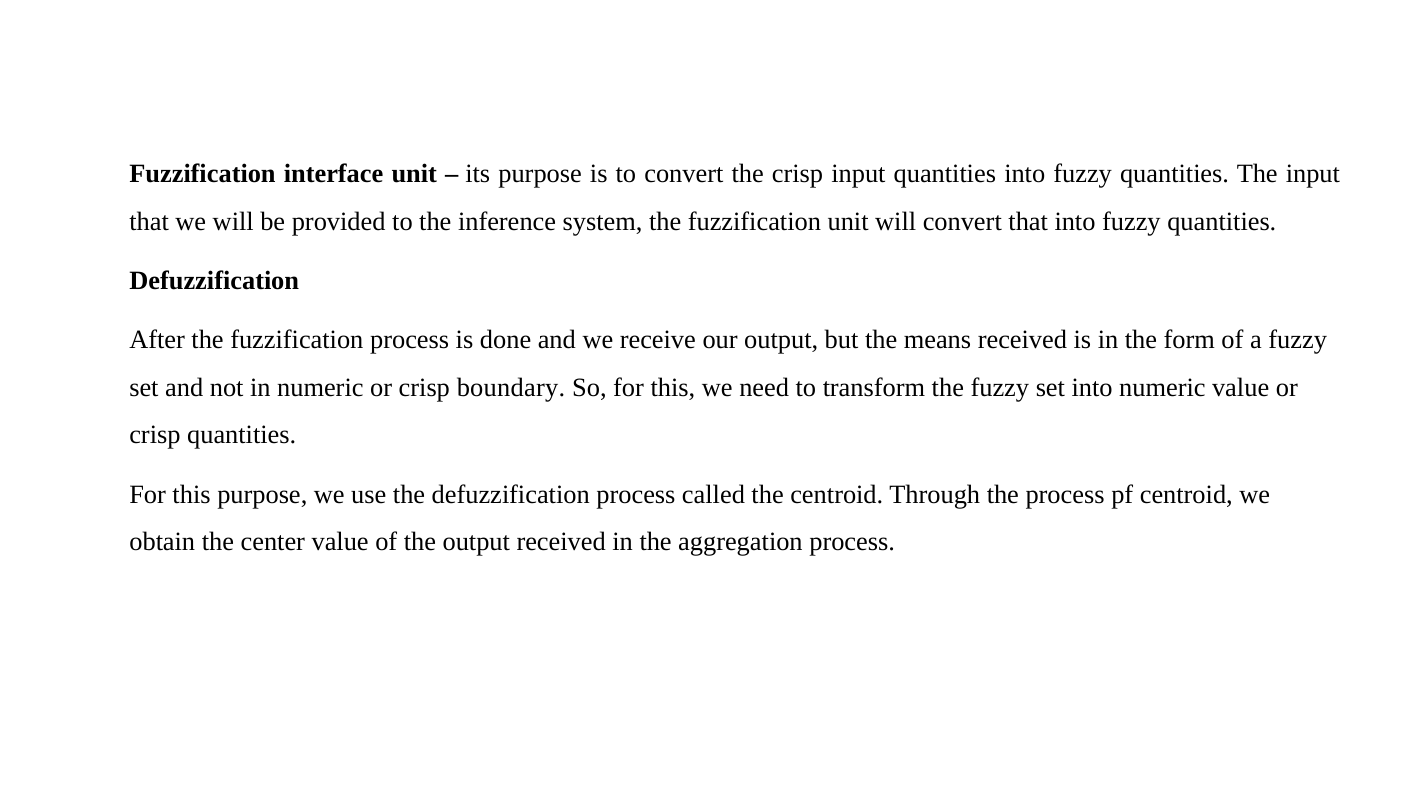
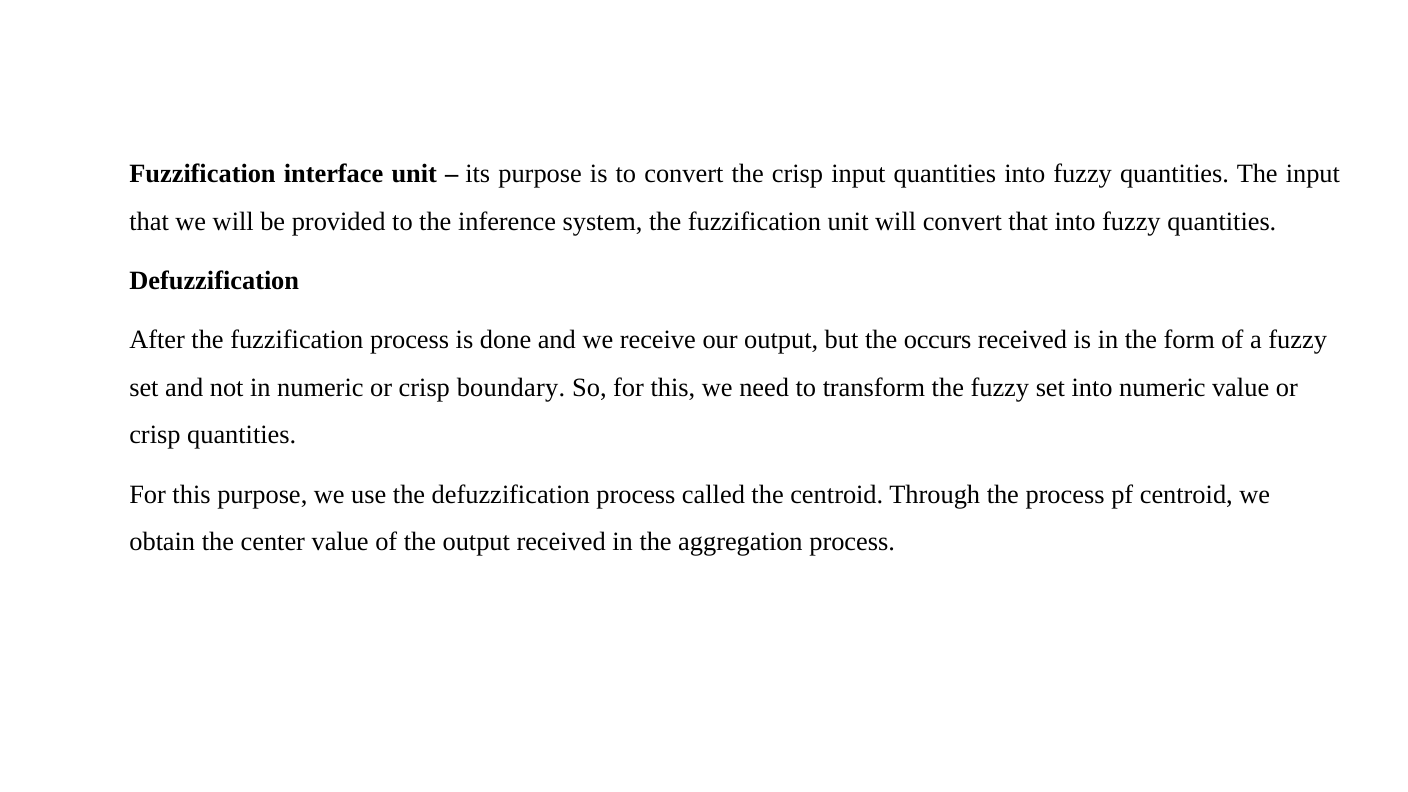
means: means -> occurs
